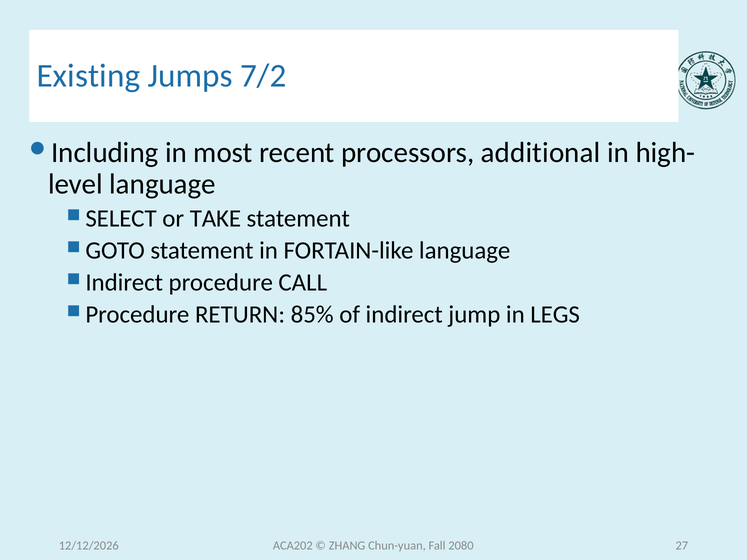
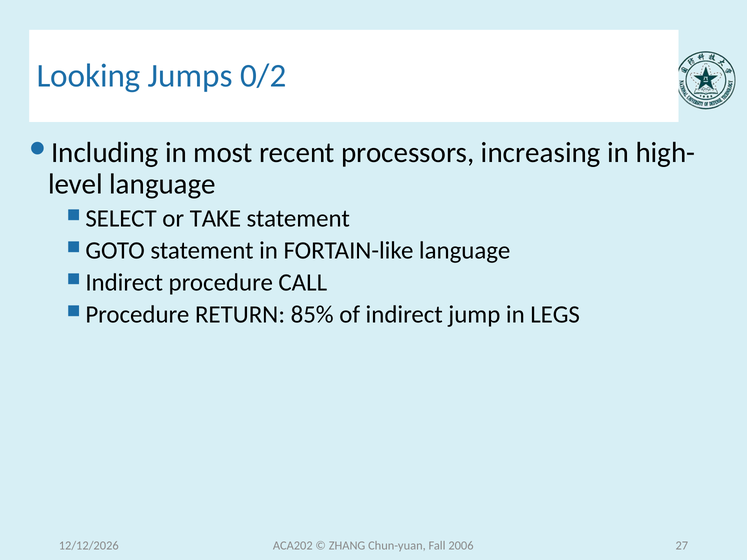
Existing: Existing -> Looking
7/2: 7/2 -> 0/2
additional: additional -> increasing
2080: 2080 -> 2006
